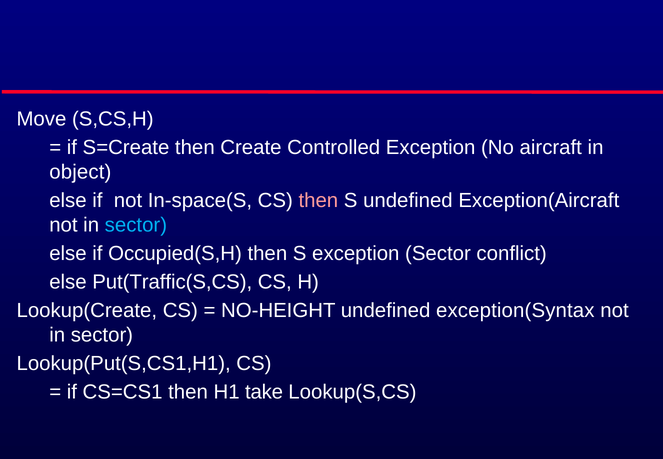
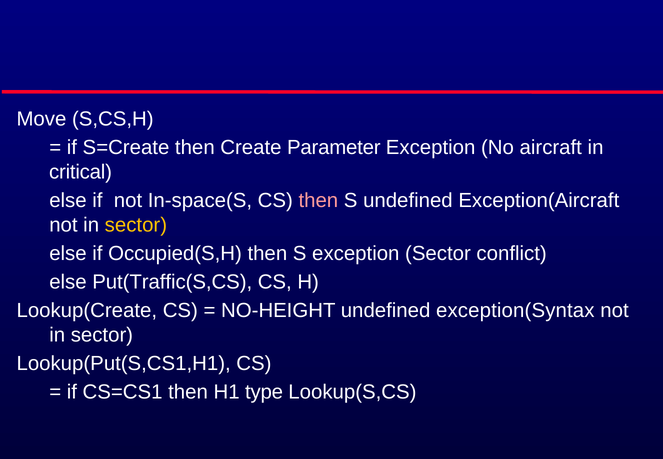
Controlled: Controlled -> Parameter
object: object -> critical
sector at (136, 225) colour: light blue -> yellow
take: take -> type
